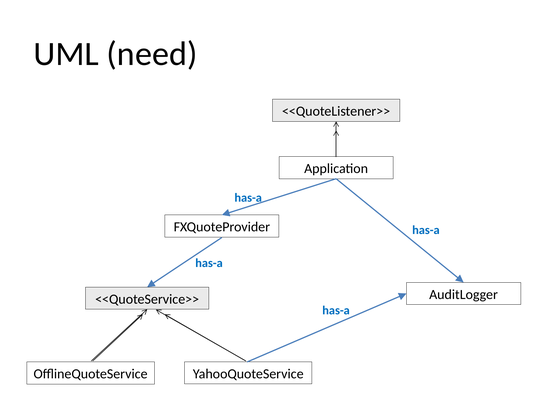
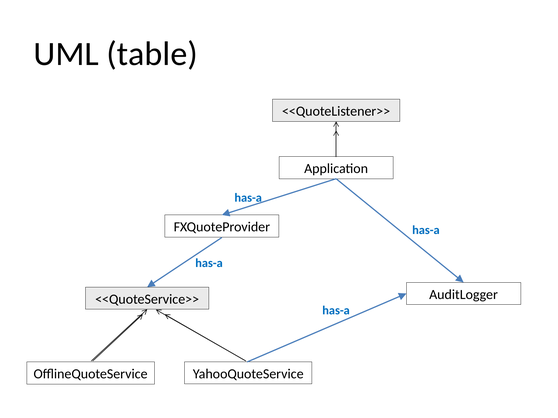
need: need -> table
